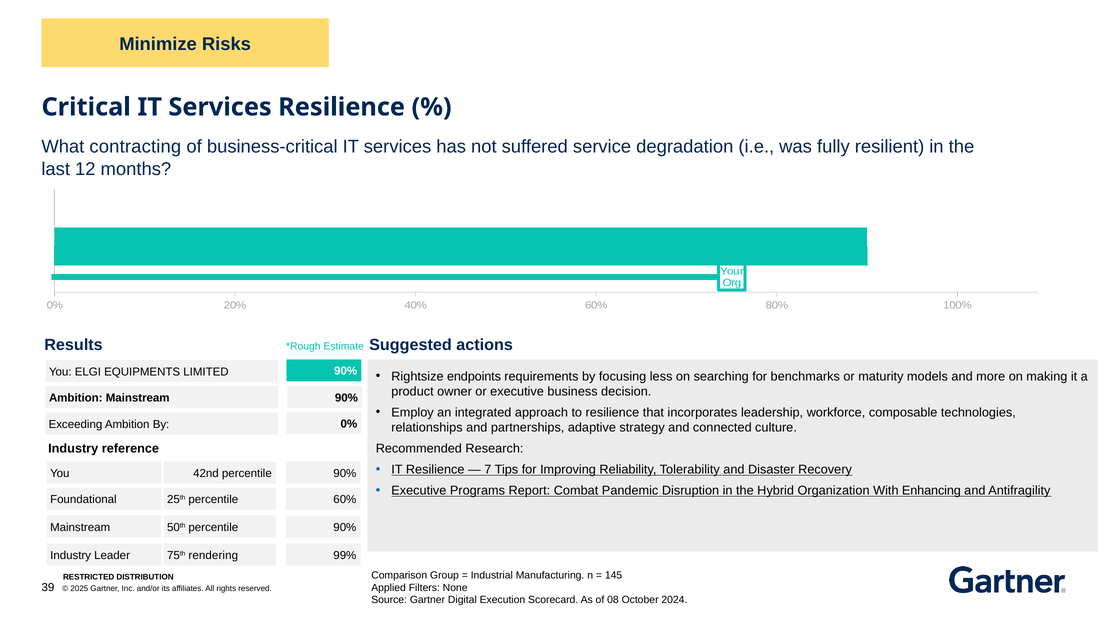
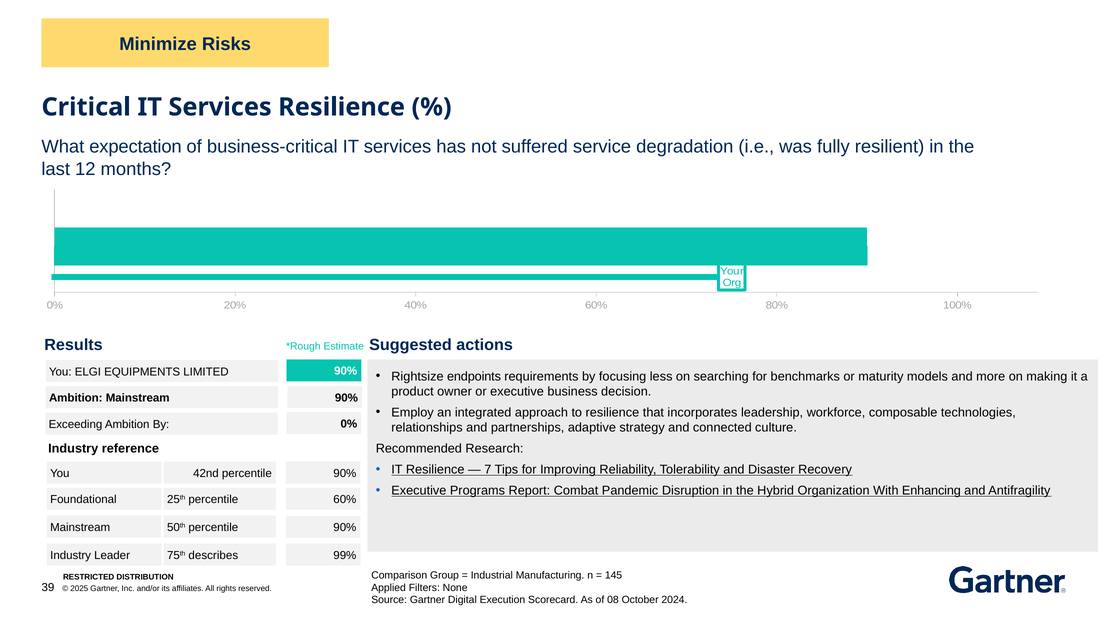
contracting: contracting -> expectation
rendering: rendering -> describes
